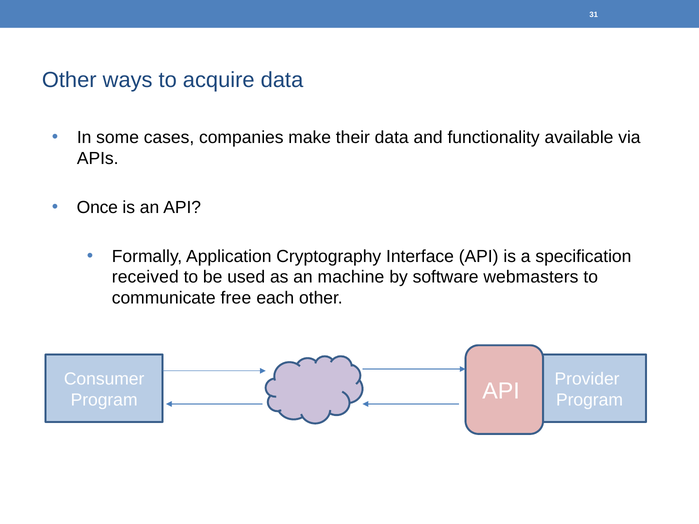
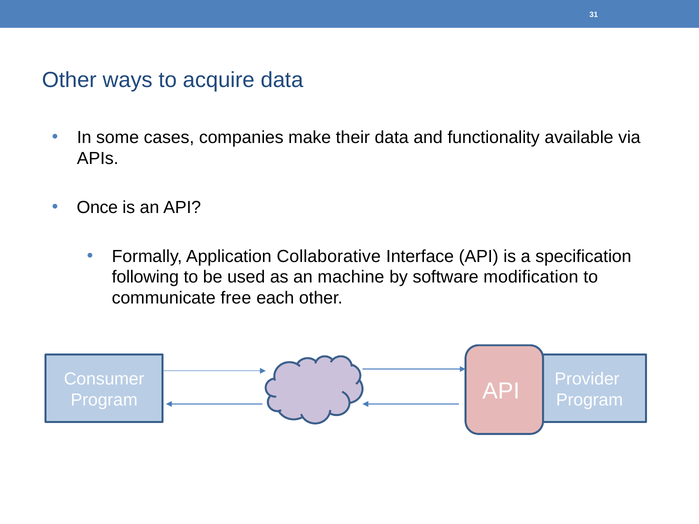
Cryptography: Cryptography -> Collaborative
received: received -> following
webmasters: webmasters -> modification
